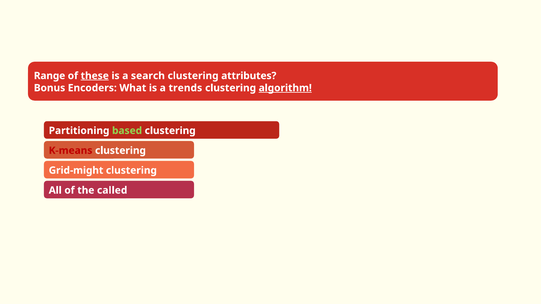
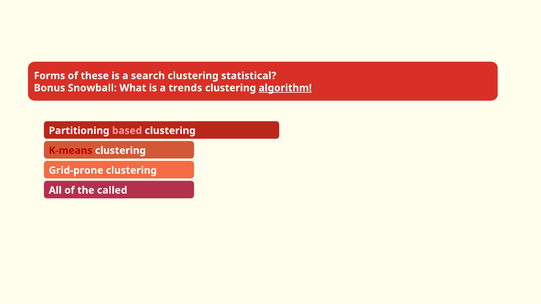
Range: Range -> Forms
these underline: present -> none
attributes: attributes -> statistical
Encoders: Encoders -> Snowball
based colour: light green -> pink
Grid-might: Grid-might -> Grid-prone
